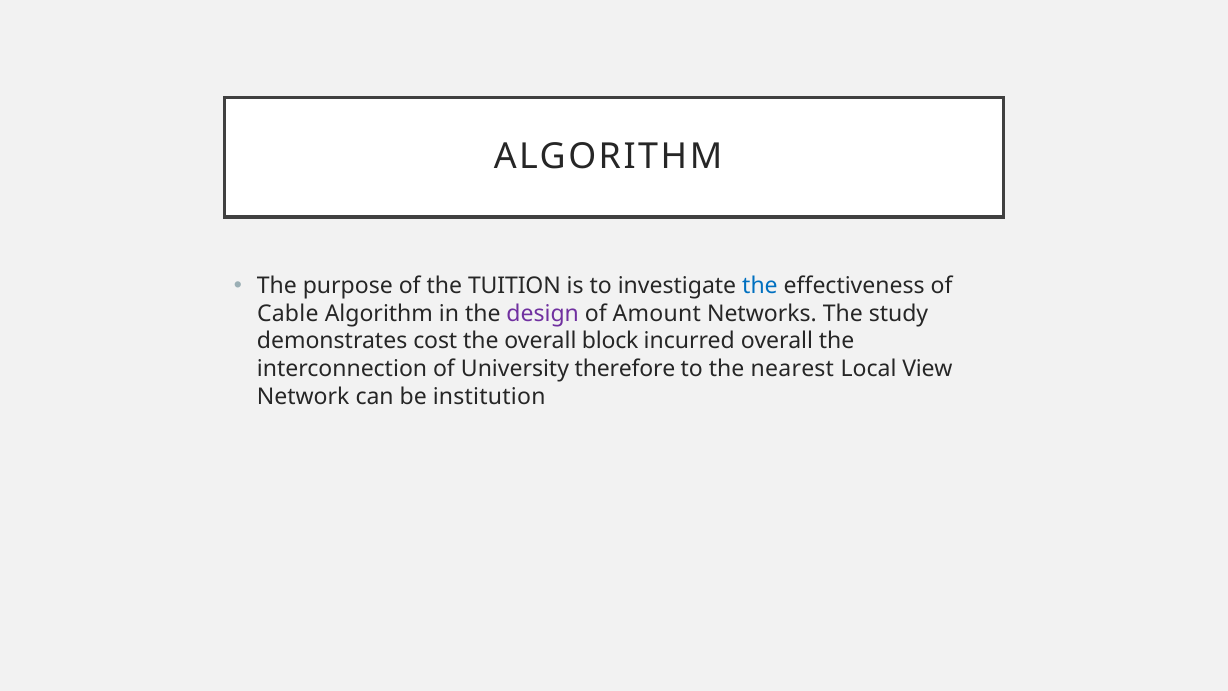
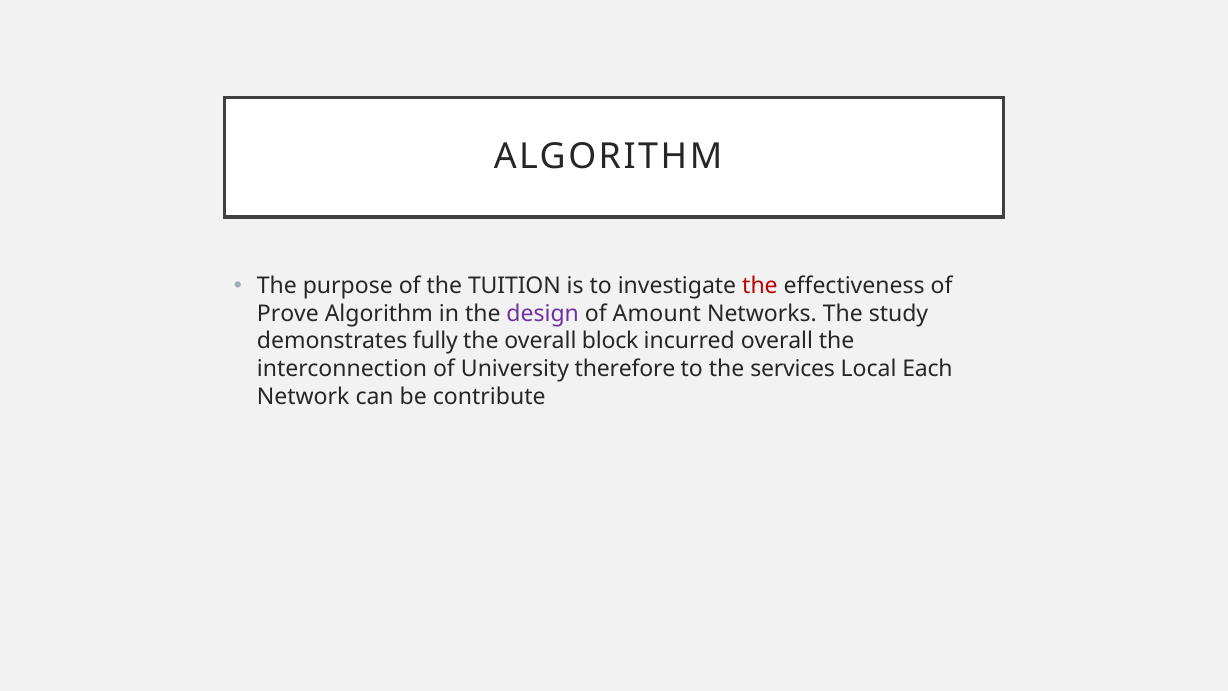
the at (760, 286) colour: blue -> red
Cable: Cable -> Prove
cost: cost -> fully
nearest: nearest -> services
View: View -> Each
institution: institution -> contribute
